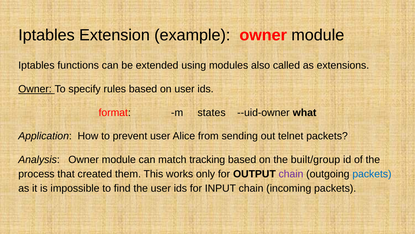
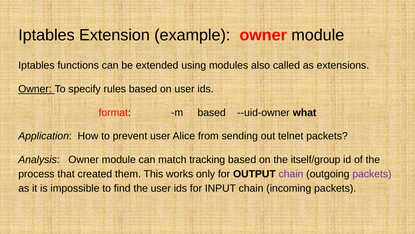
m states: states -> based
built/group: built/group -> itself/group
packets at (372, 174) colour: blue -> purple
